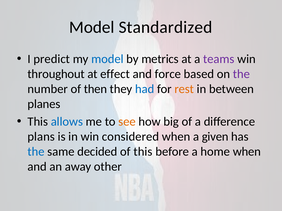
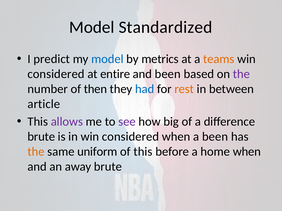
teams colour: purple -> orange
throughout at (56, 74): throughout -> considered
effect: effect -> entire
and force: force -> been
planes: planes -> article
allows colour: blue -> purple
see colour: orange -> purple
plans at (41, 137): plans -> brute
a given: given -> been
the at (36, 152) colour: blue -> orange
decided: decided -> uniform
away other: other -> brute
